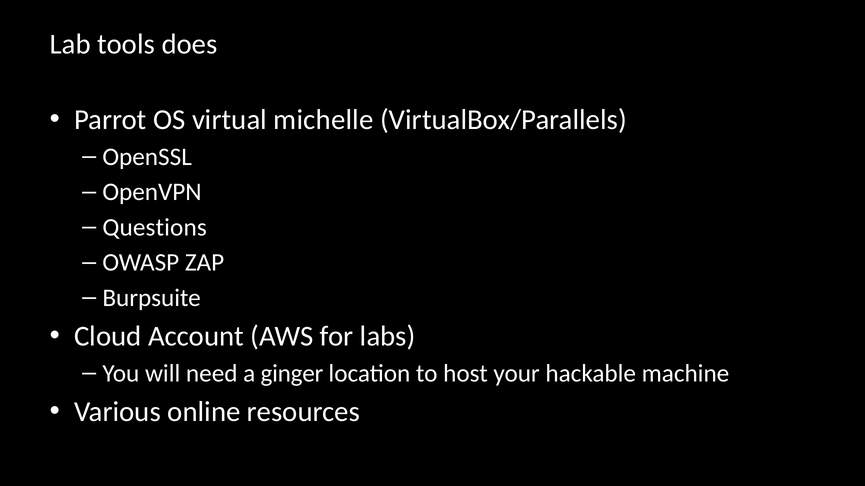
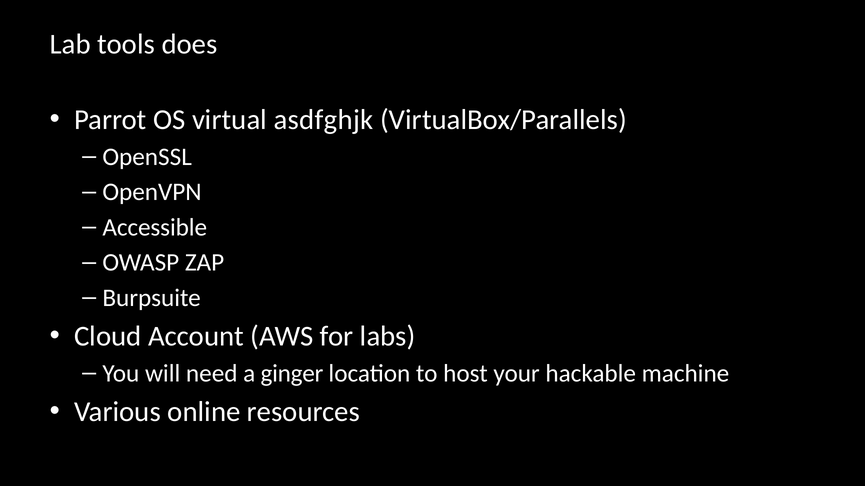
michelle: michelle -> asdfghjk
Questions: Questions -> Accessible
